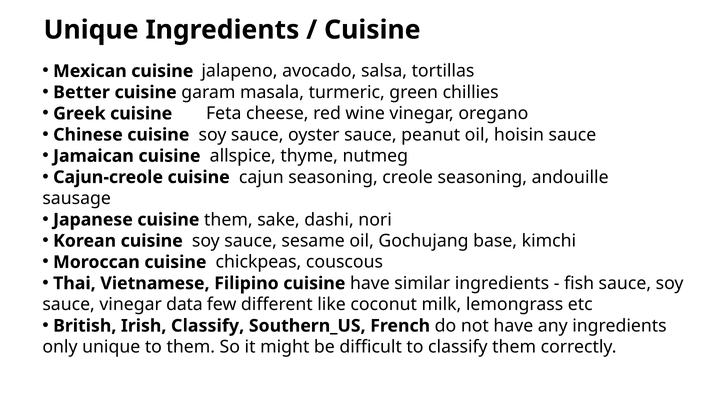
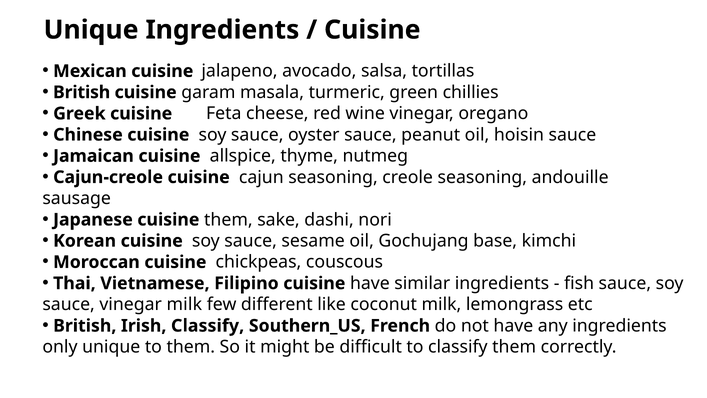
Better at (81, 92): Better -> British
vinegar data: data -> milk
